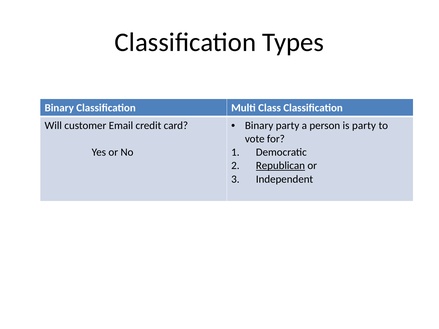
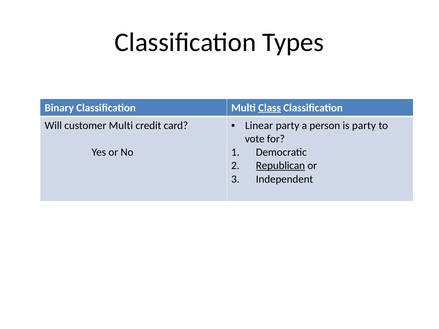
Class underline: none -> present
Binary at (259, 126): Binary -> Linear
customer Email: Email -> Multi
